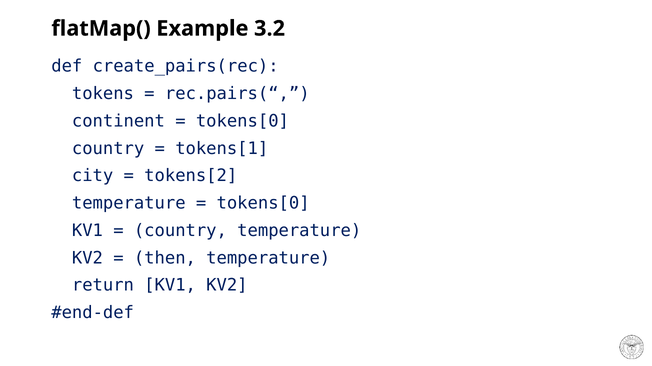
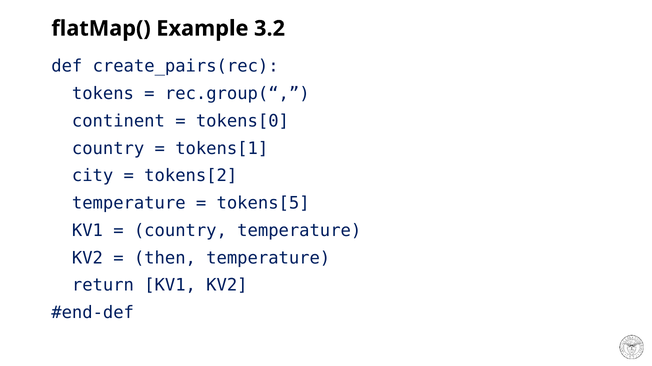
rec.pairs(“: rec.pairs(“ -> rec.group(“
tokens[0 at (263, 204): tokens[0 -> tokens[5
